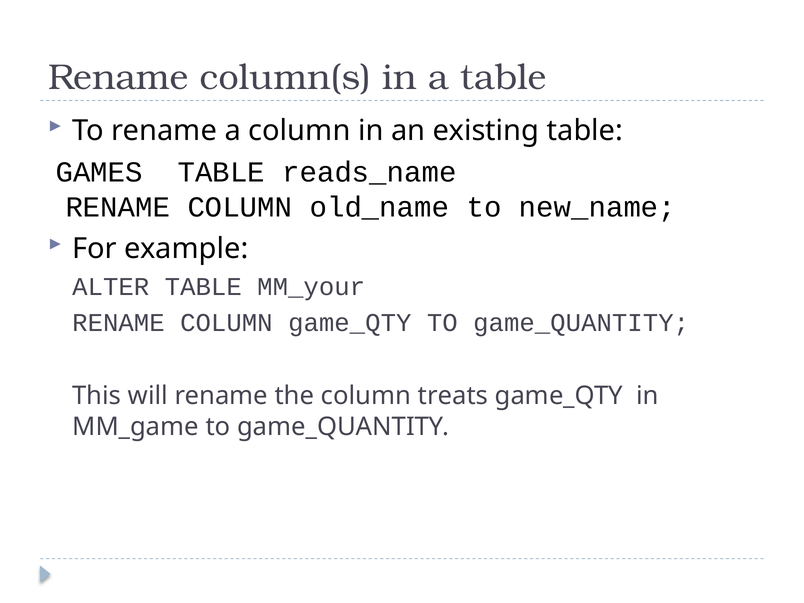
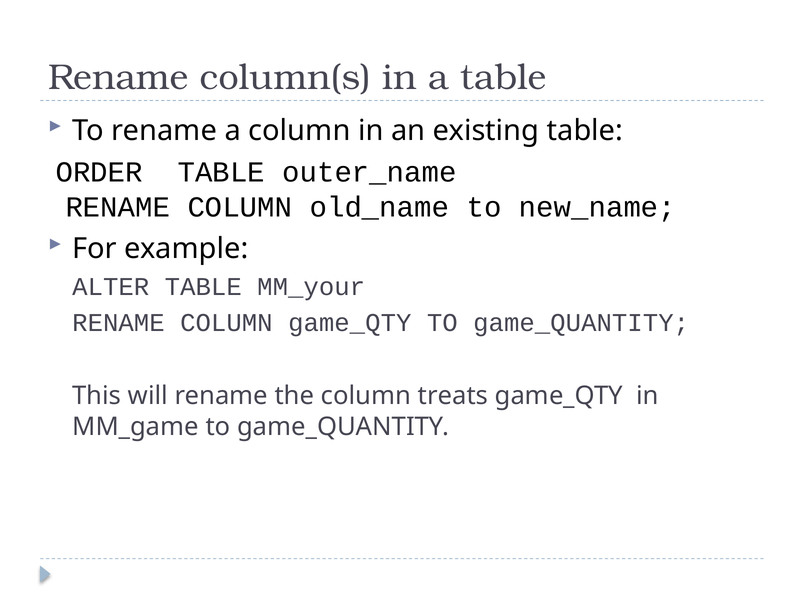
GAMES: GAMES -> ORDER
reads_name: reads_name -> outer_name
